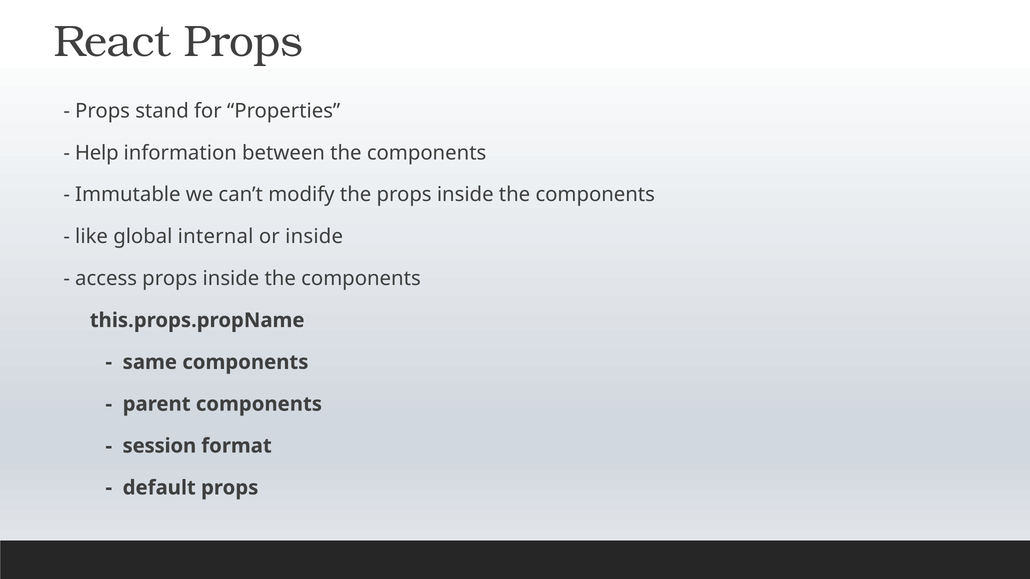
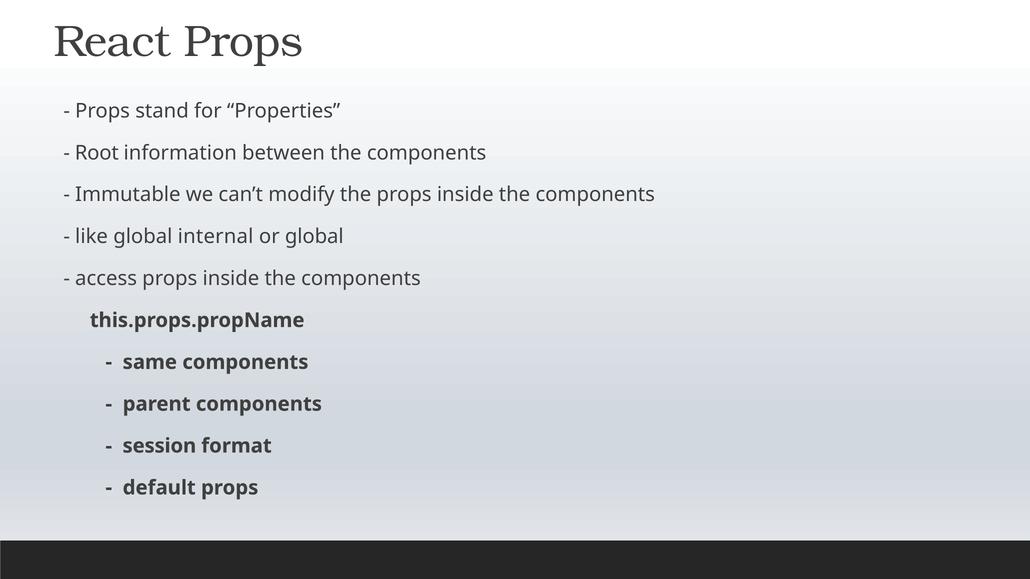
Help: Help -> Root
or inside: inside -> global
